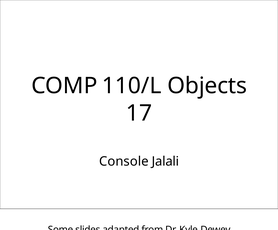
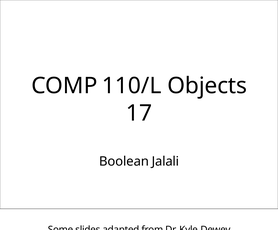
Console: Console -> Boolean
